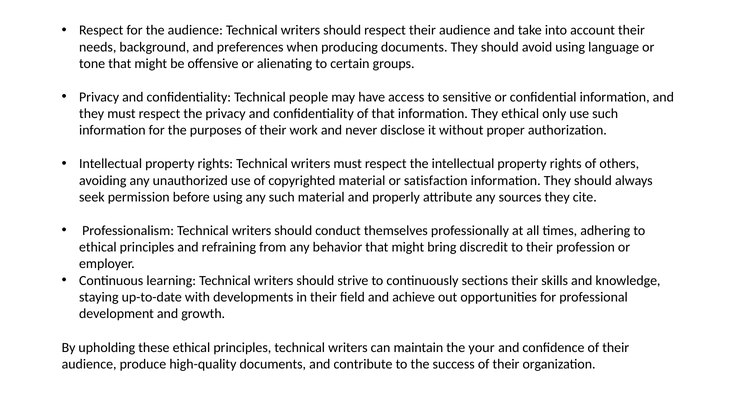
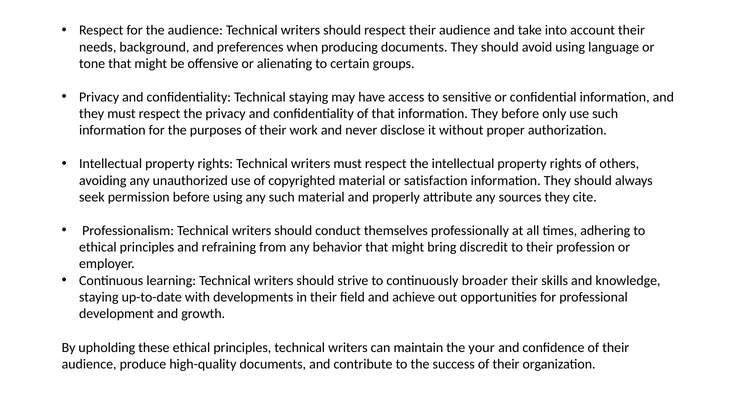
Technical people: people -> staying
They ethical: ethical -> before
sections: sections -> broader
